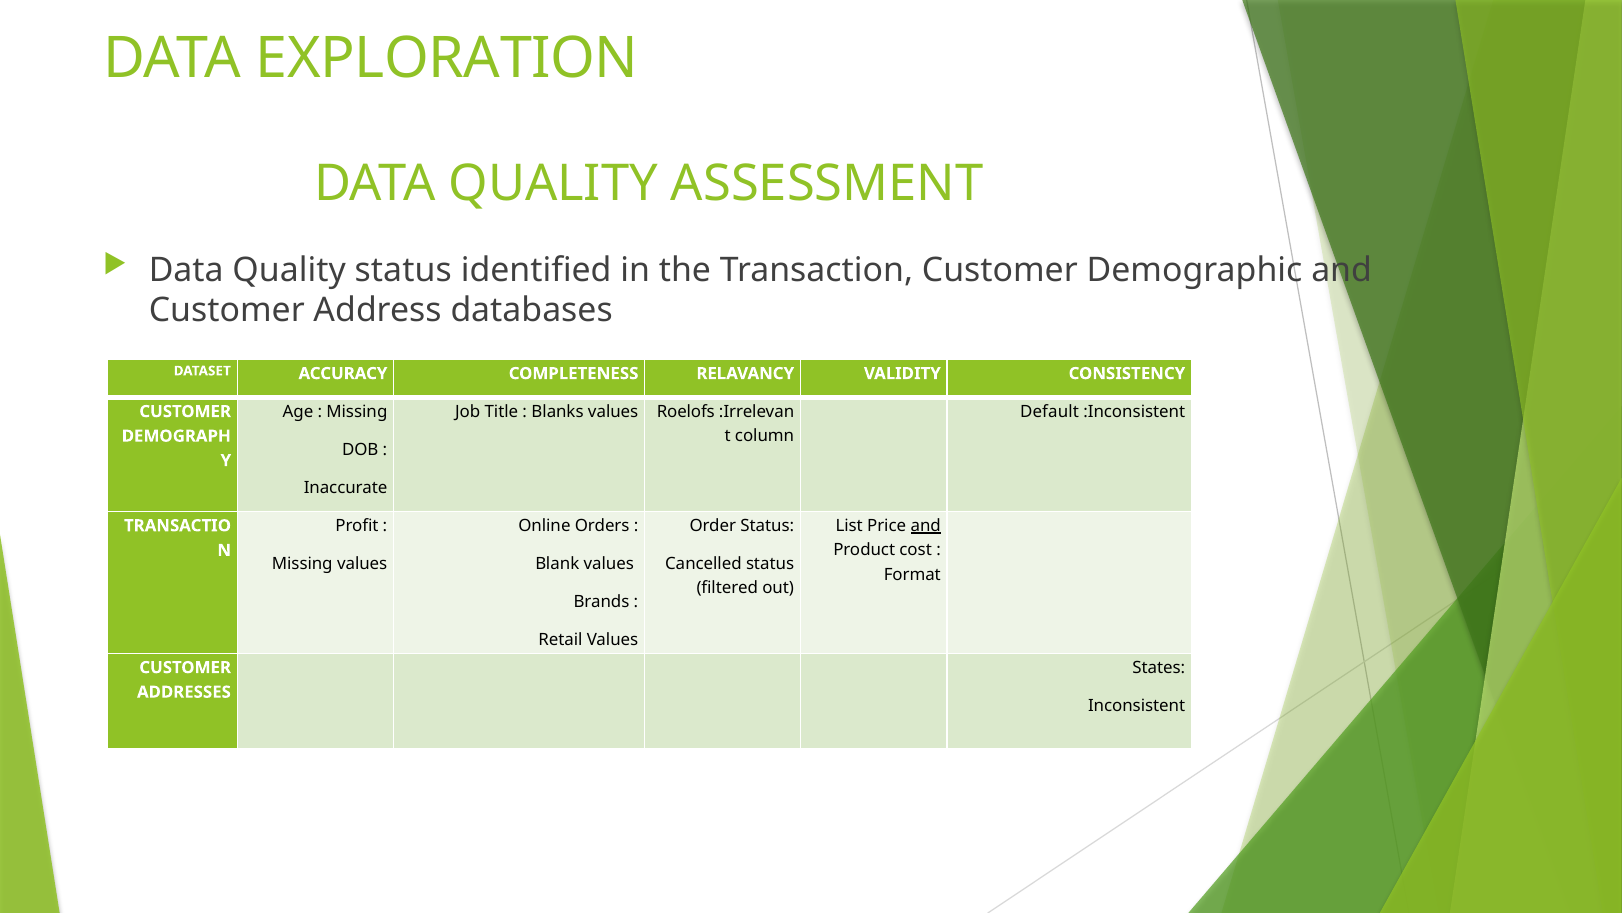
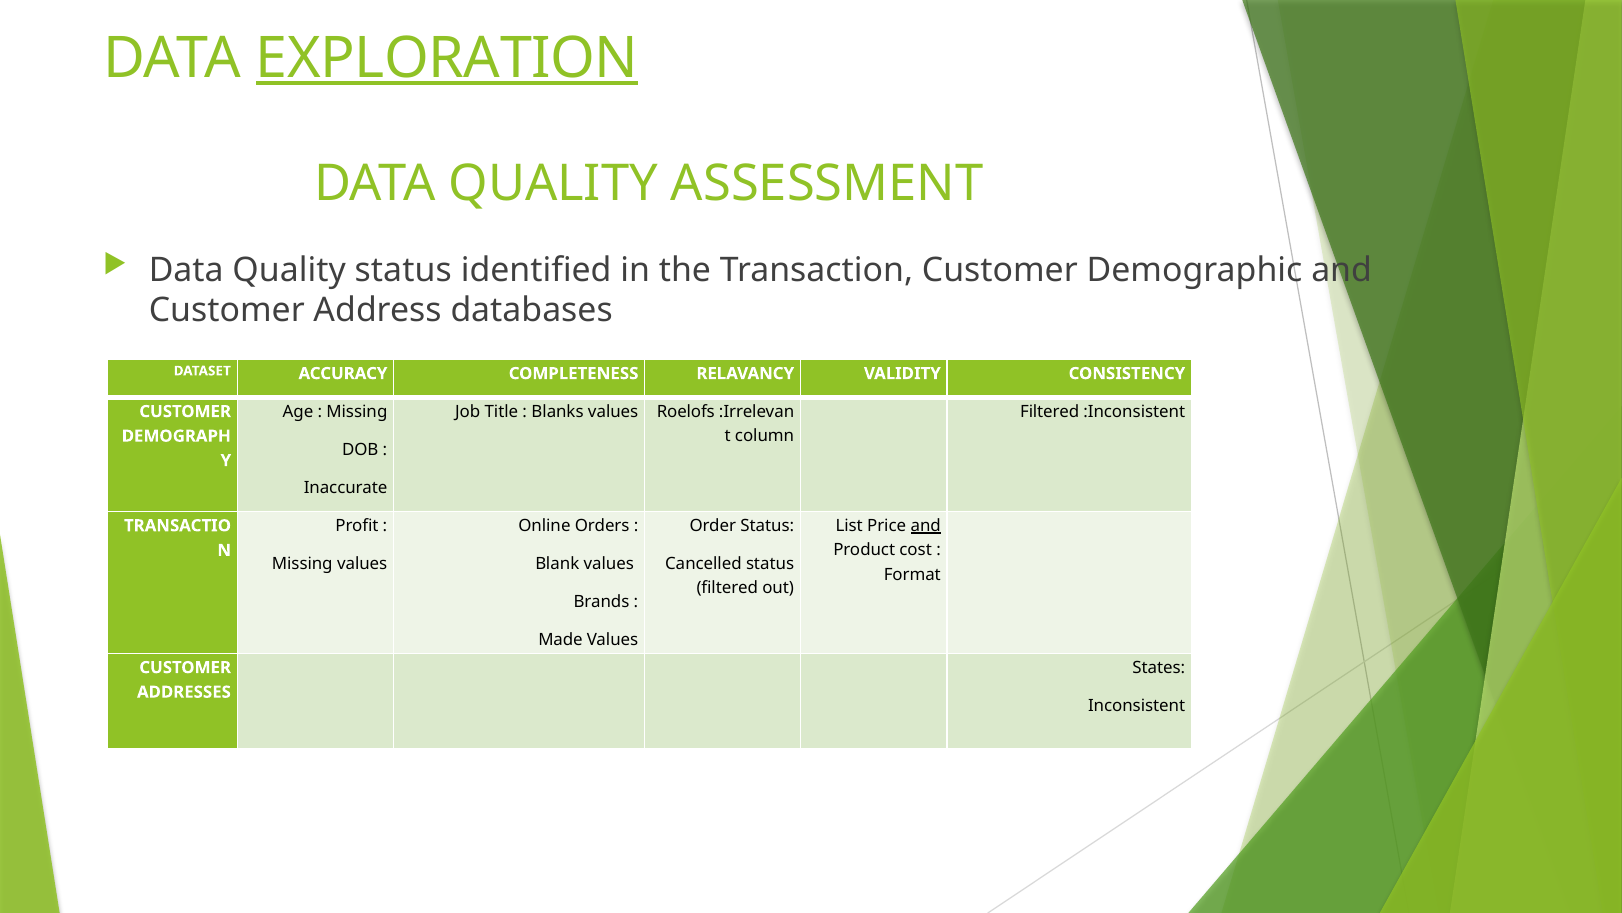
EXPLORATION underline: none -> present
Default at (1050, 411): Default -> Filtered
Retail: Retail -> Made
